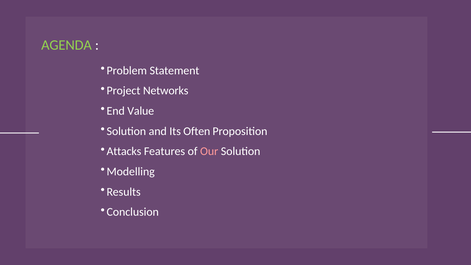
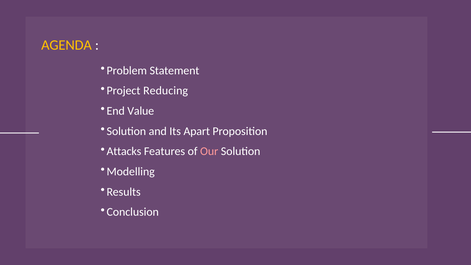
AGENDA colour: light green -> yellow
Networks: Networks -> Reducing
Often: Often -> Apart
